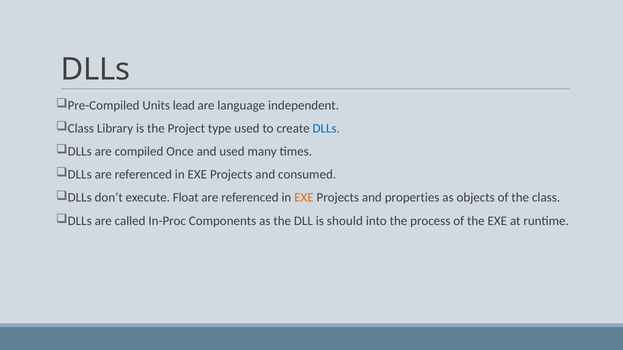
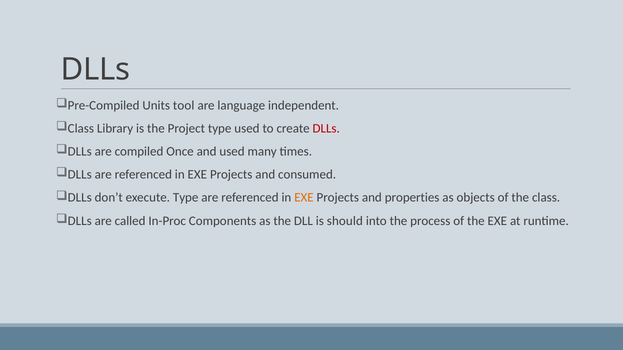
lead: lead -> tool
DLLs at (326, 129) colour: blue -> red
execute Float: Float -> Type
